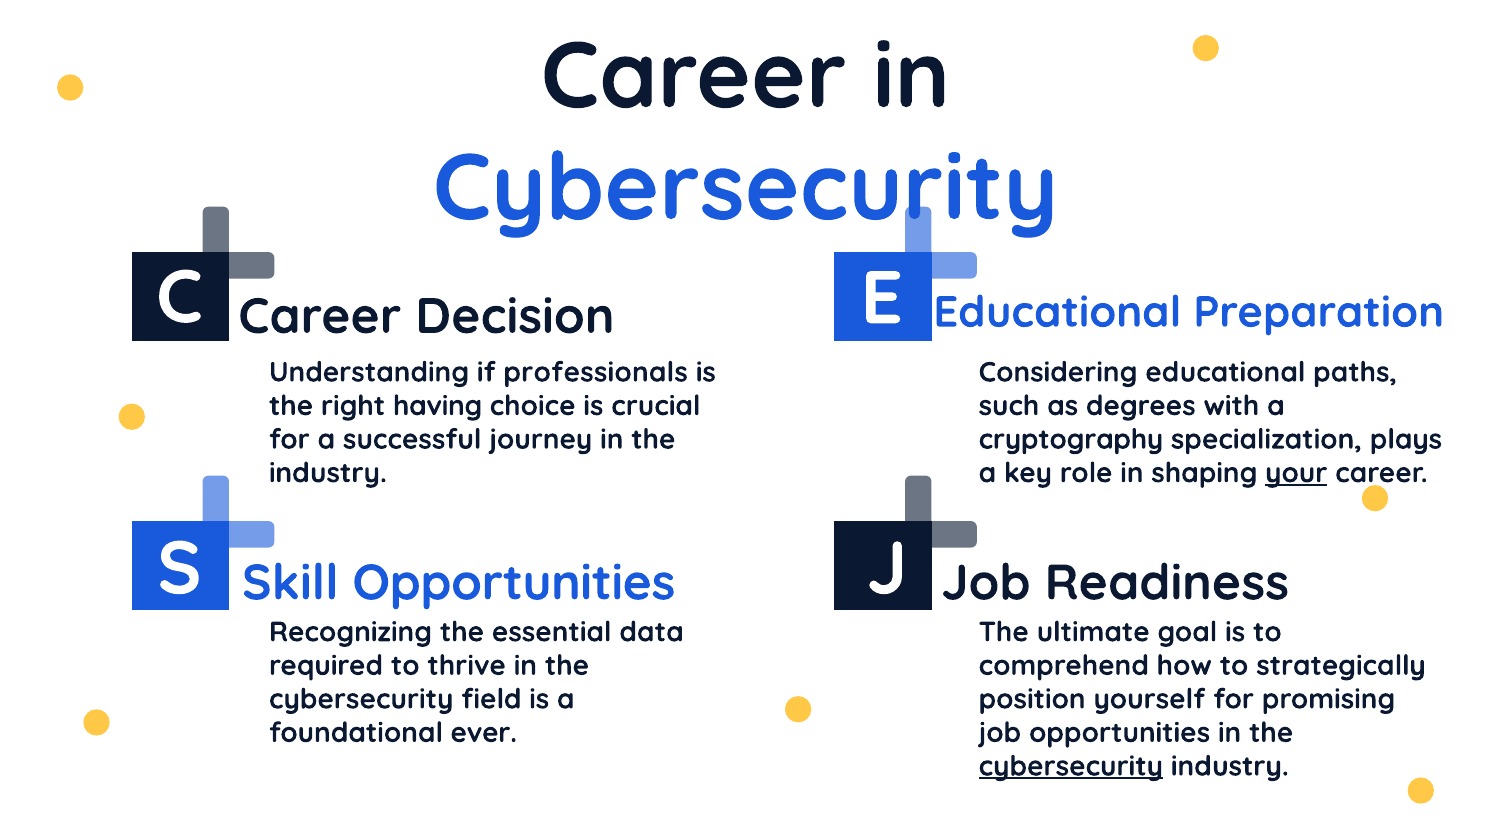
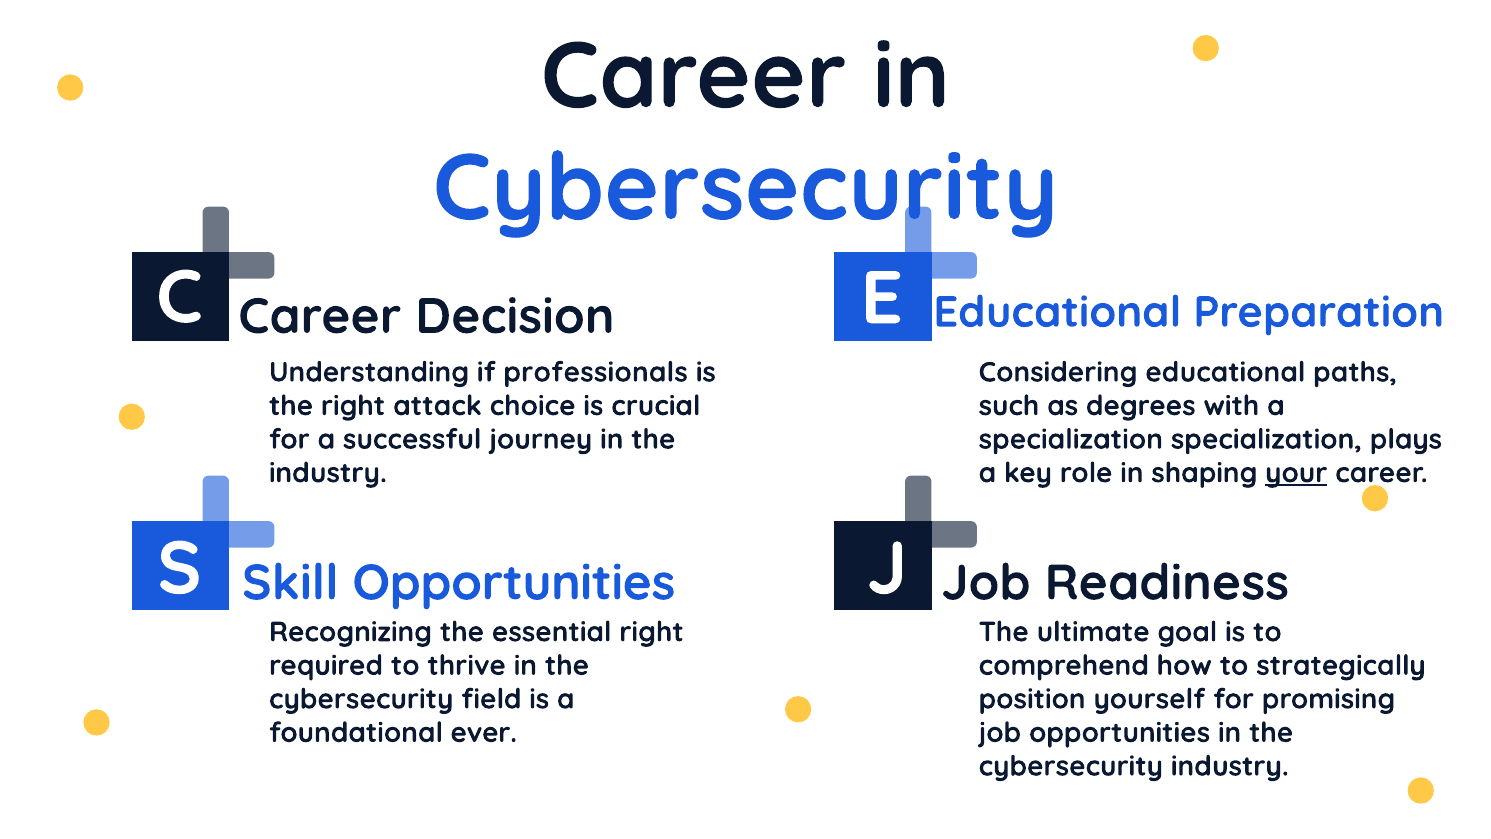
having: having -> attack
cryptography at (1071, 439): cryptography -> specialization
essential data: data -> right
cybersecurity at (1071, 766) underline: present -> none
